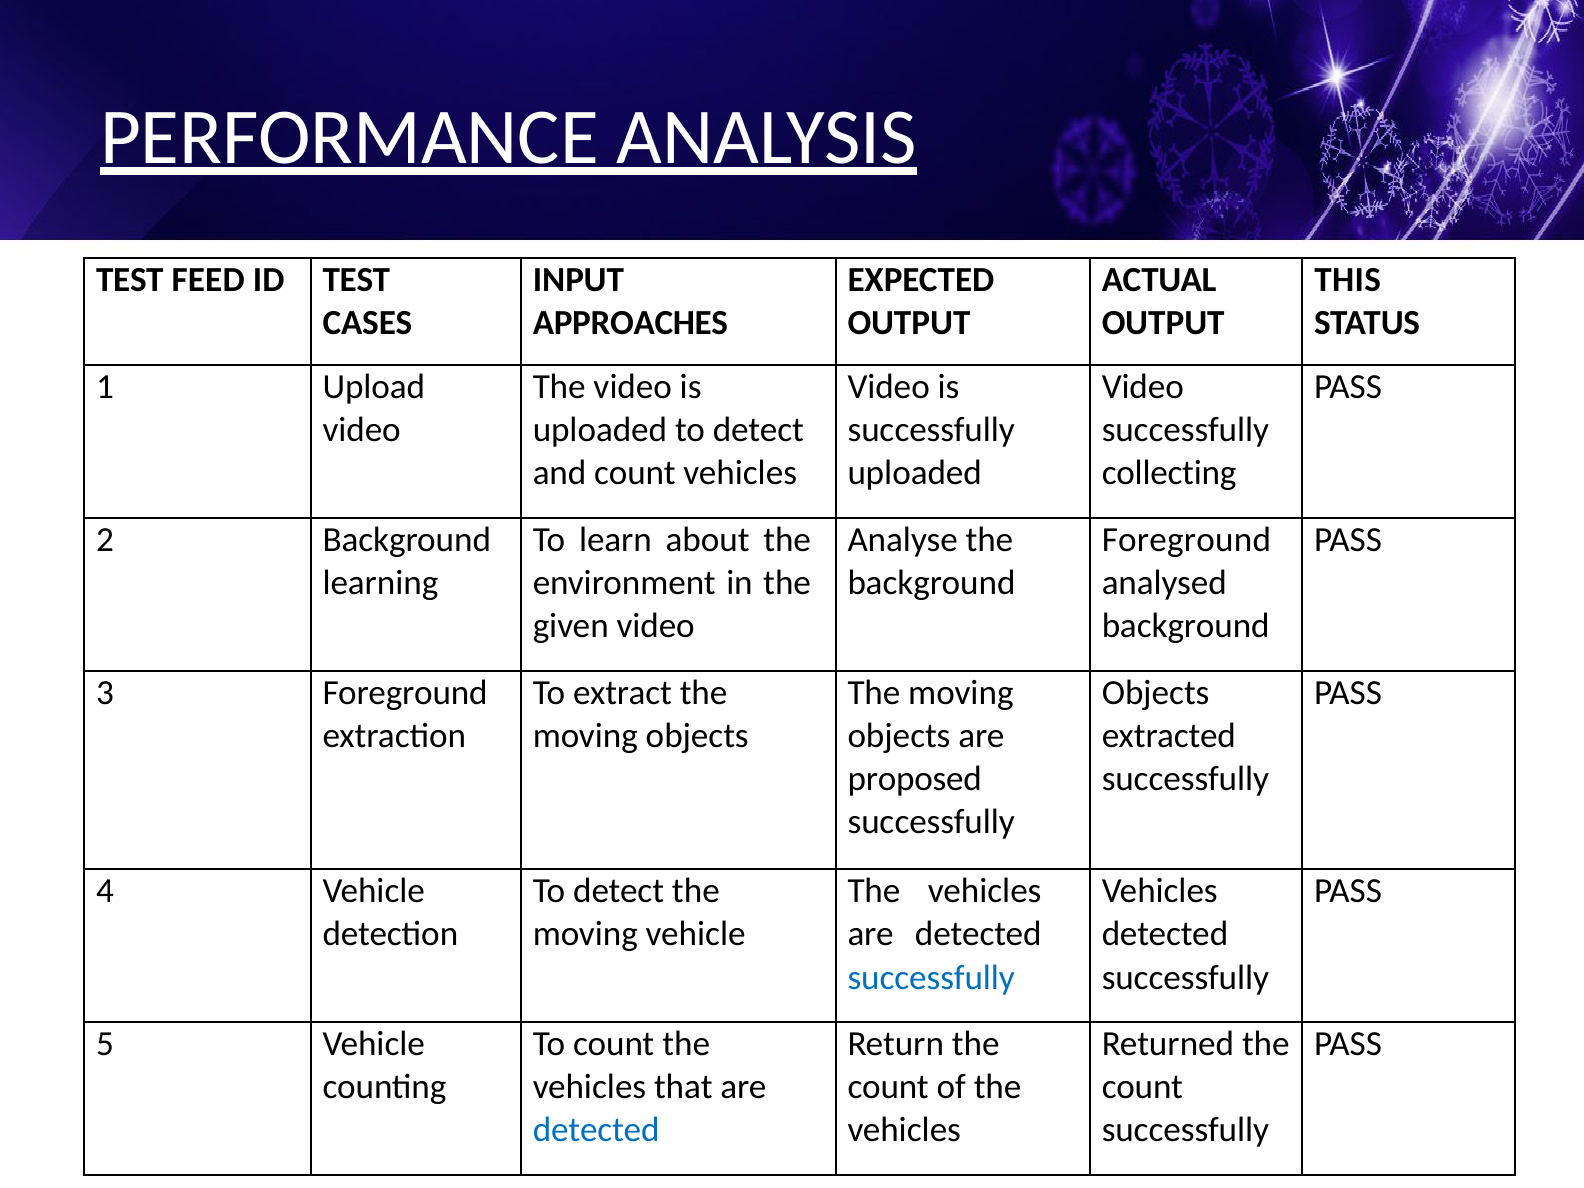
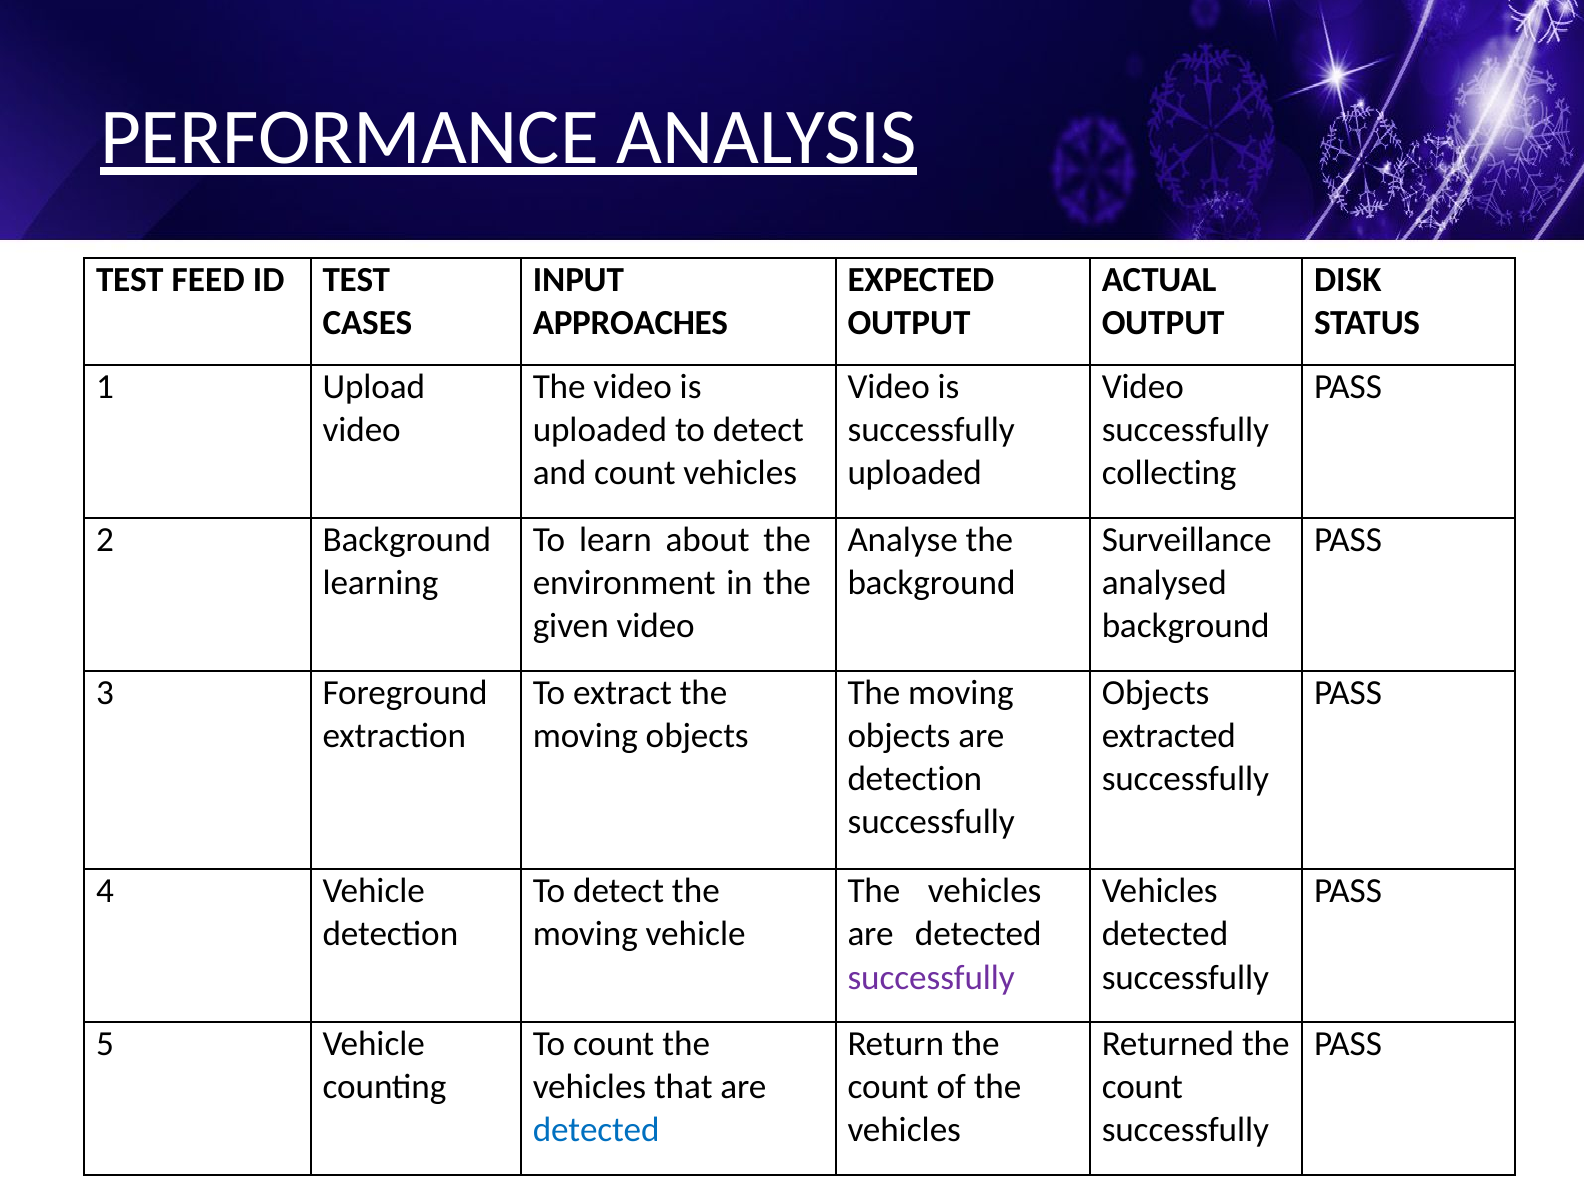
THIS: THIS -> DISK
Foreground at (1186, 540): Foreground -> Surveillance
proposed at (915, 779): proposed -> detection
successfully at (931, 977) colour: blue -> purple
